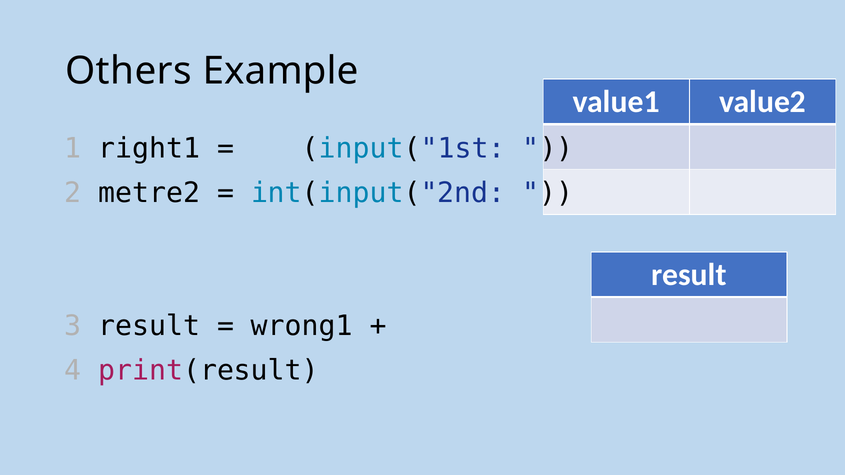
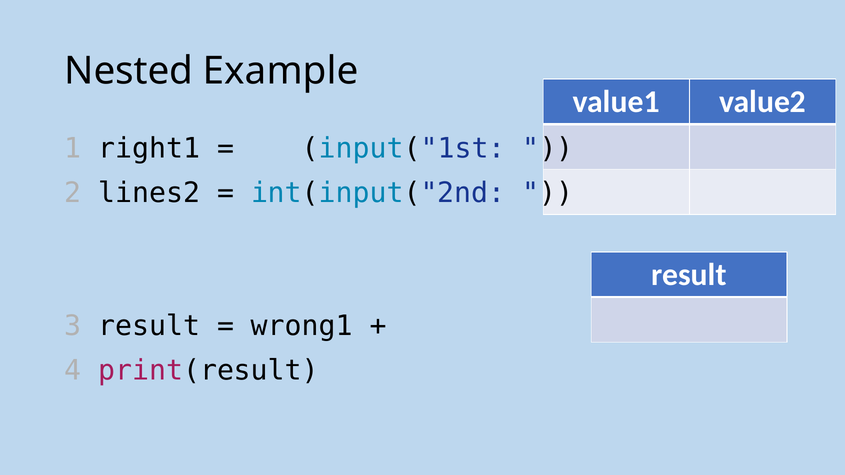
Others: Others -> Nested
metre2: metre2 -> lines2
